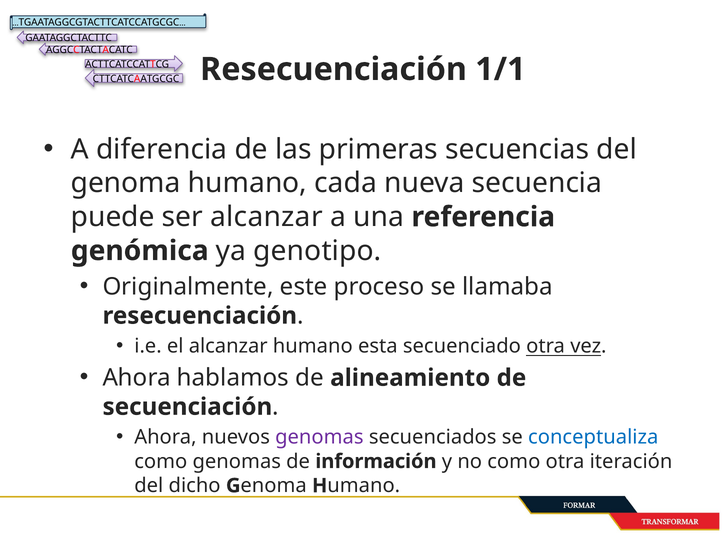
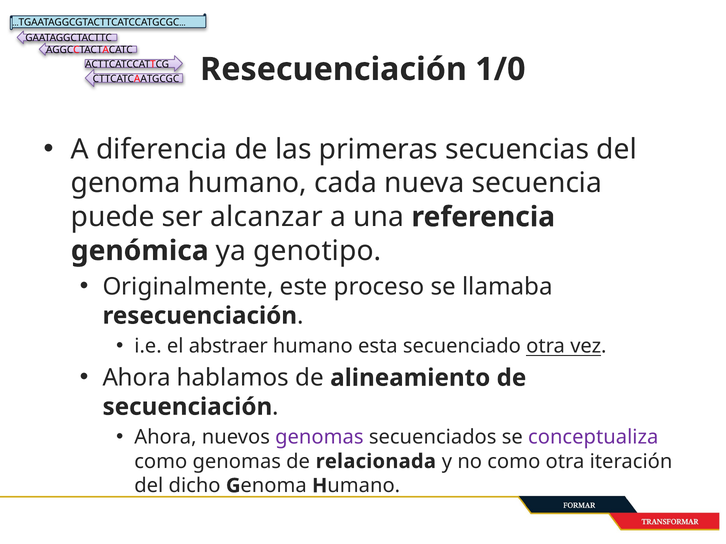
1/1: 1/1 -> 1/0
el alcanzar: alcanzar -> abstraer
conceptualiza colour: blue -> purple
información: información -> relacionada
